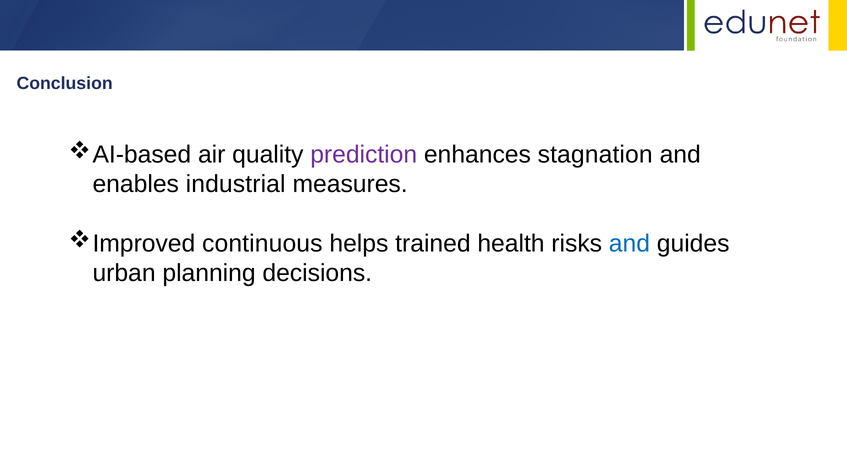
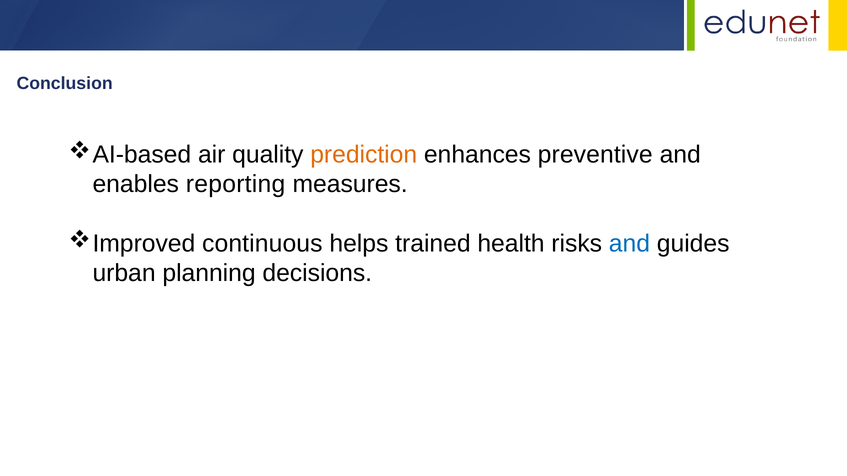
prediction colour: purple -> orange
stagnation: stagnation -> preventive
industrial: industrial -> reporting
